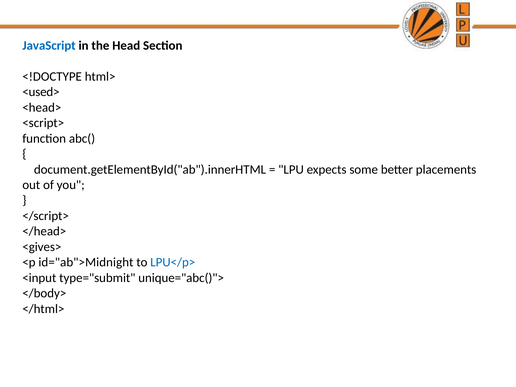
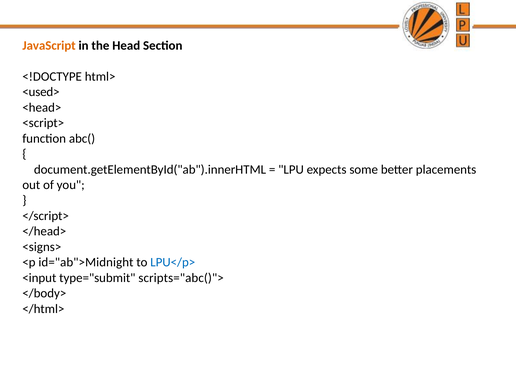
JavaScript colour: blue -> orange
<gives>: <gives> -> <signs>
unique="abc()">: unique="abc()"> -> scripts="abc()">
